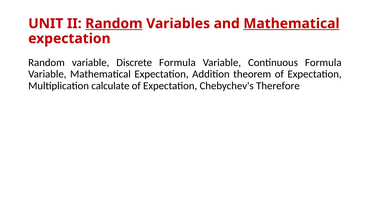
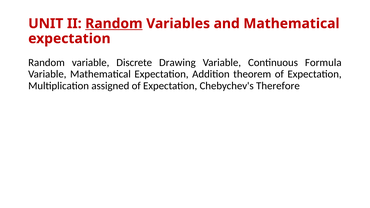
Mathematical at (291, 24) underline: present -> none
Discrete Formula: Formula -> Drawing
calculate: calculate -> assigned
